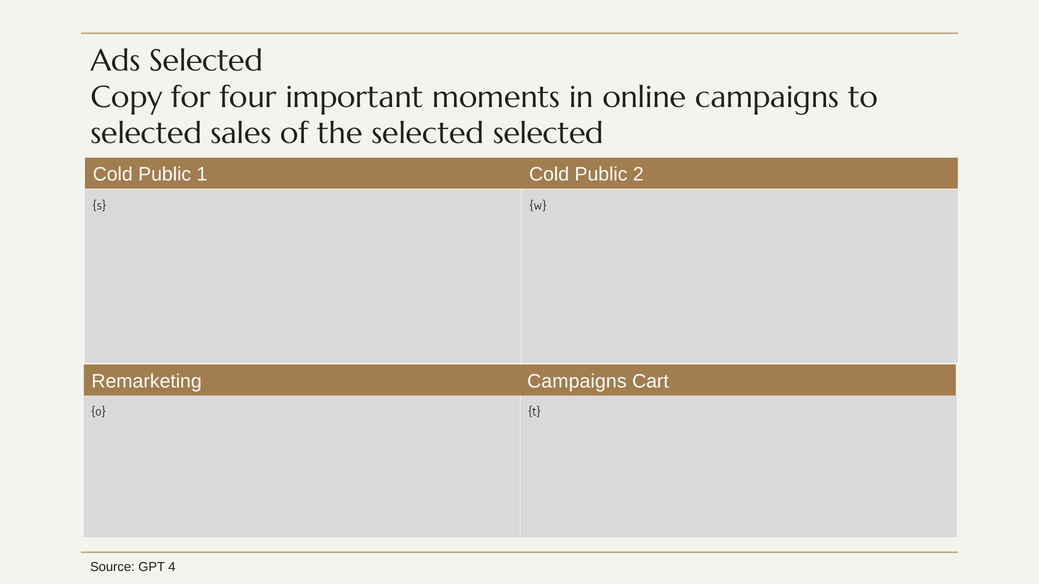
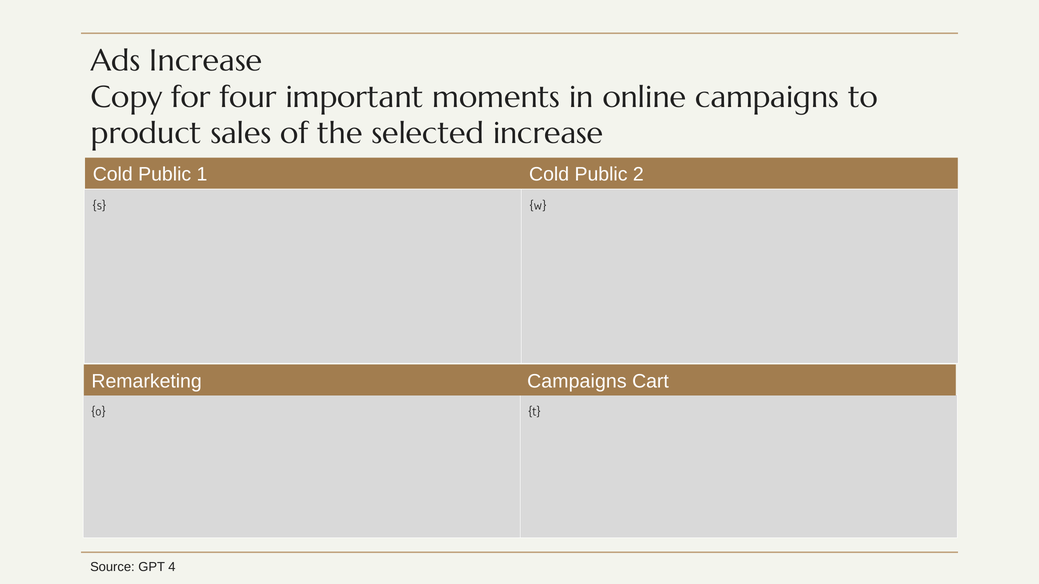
Ads Selected: Selected -> Increase
selected at (146, 134): selected -> product
selected selected: selected -> increase
